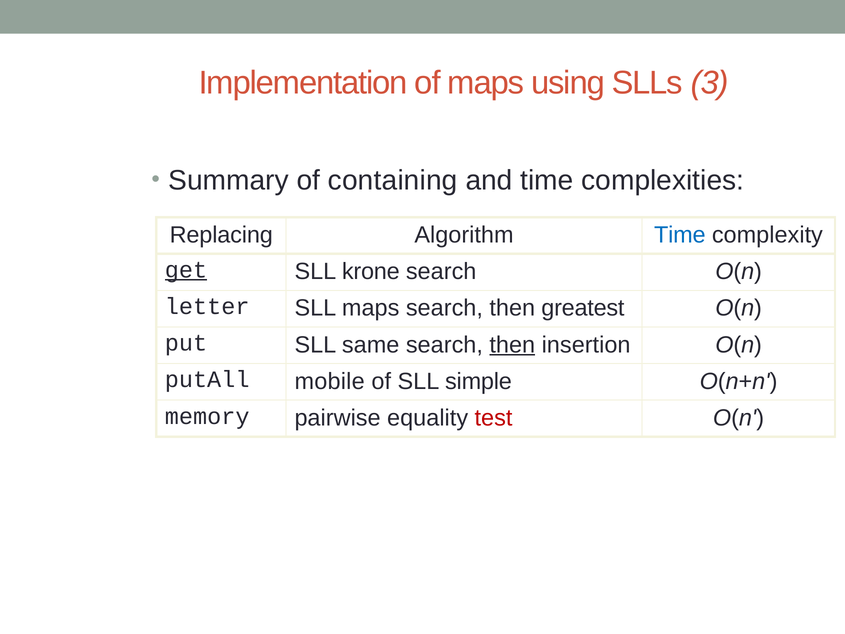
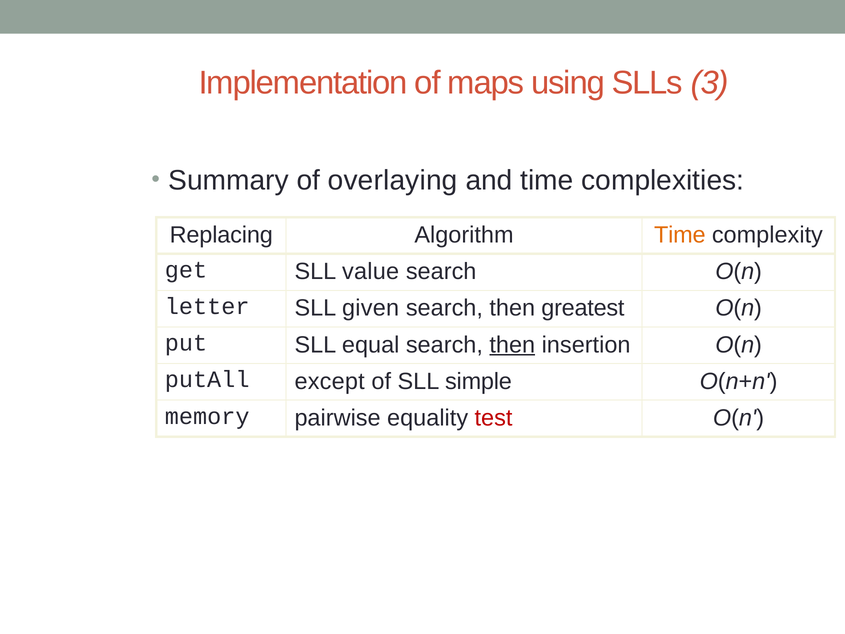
containing: containing -> overlaying
Time at (680, 235) colour: blue -> orange
get underline: present -> none
krone: krone -> value
SLL maps: maps -> given
same: same -> equal
mobile: mobile -> except
